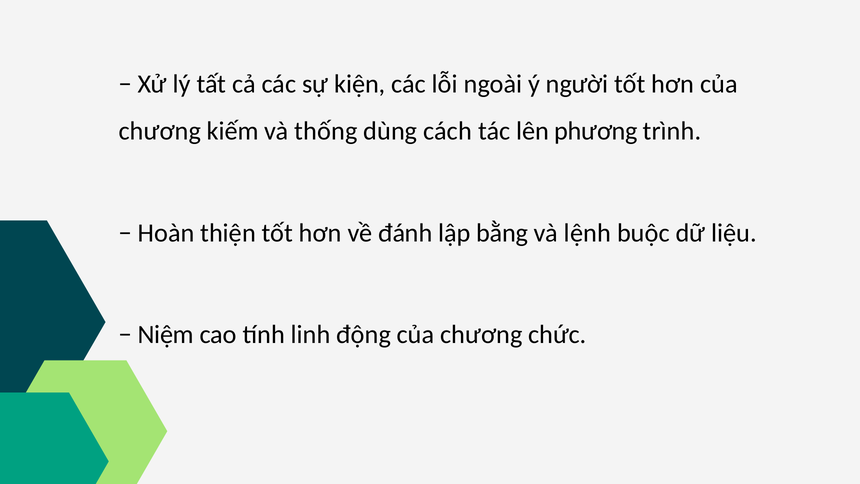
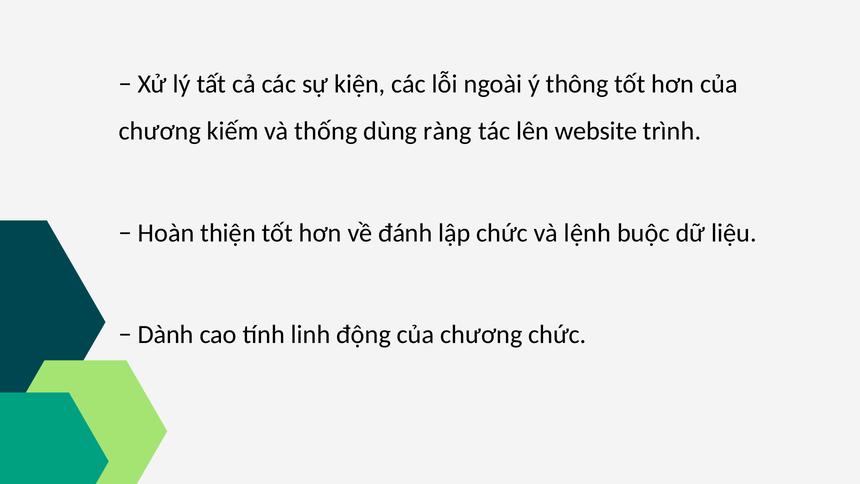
người: người -> thông
cách: cách -> ràng
phương: phương -> website
lập bằng: bằng -> chức
Niệm: Niệm -> Dành
